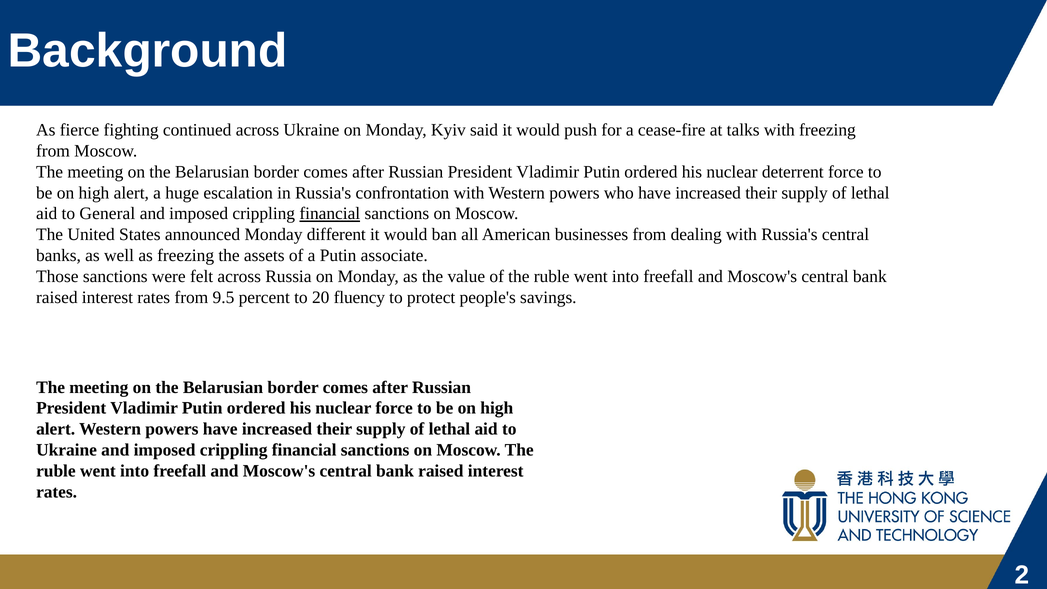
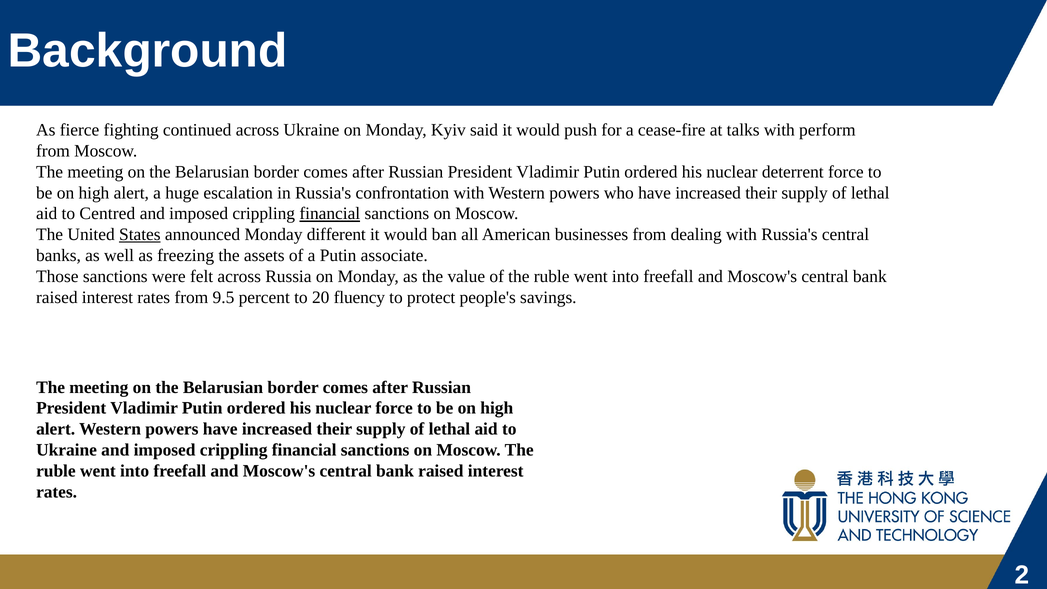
with freezing: freezing -> perform
General: General -> Centred
States underline: none -> present
